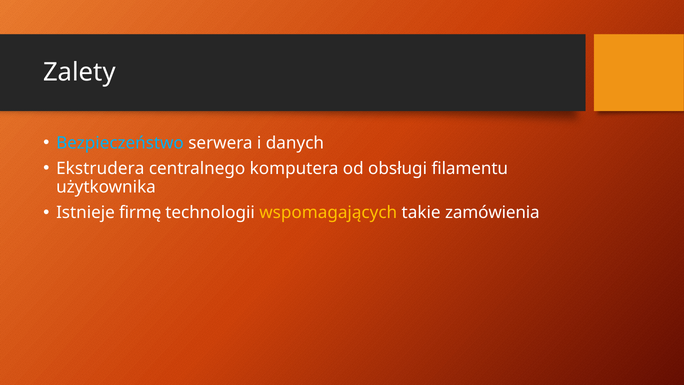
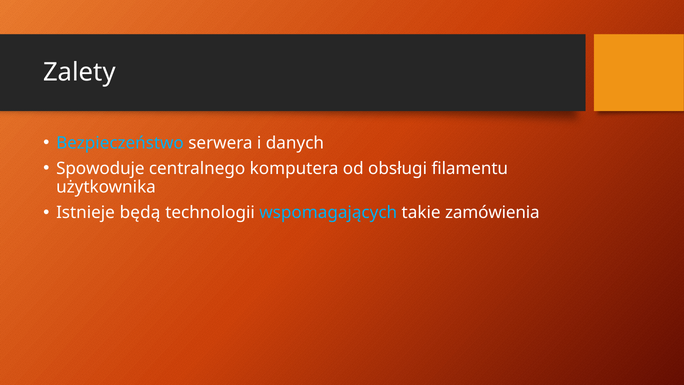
Ekstrudera: Ekstrudera -> Spowoduje
firmę: firmę -> będą
wspomagających colour: yellow -> light blue
